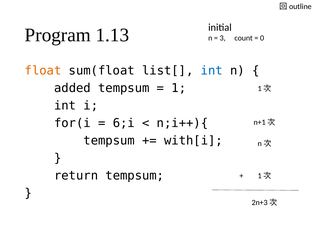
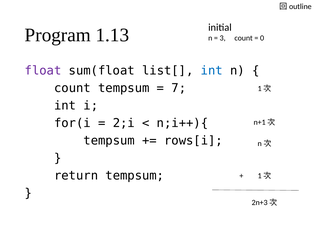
float colour: orange -> purple
added at (72, 88): added -> count
1: 1 -> 7
6;i: 6;i -> 2;i
with[i: with[i -> rows[i
